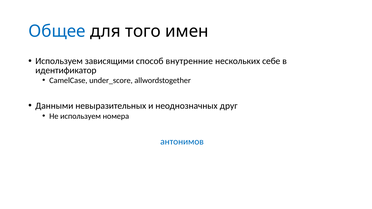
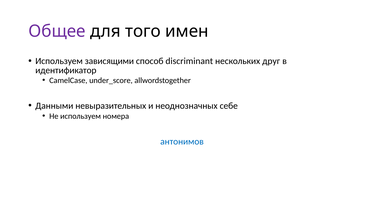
Общее colour: blue -> purple
внутренние: внутренние -> discriminant
себе: себе -> друг
друг: друг -> себе
